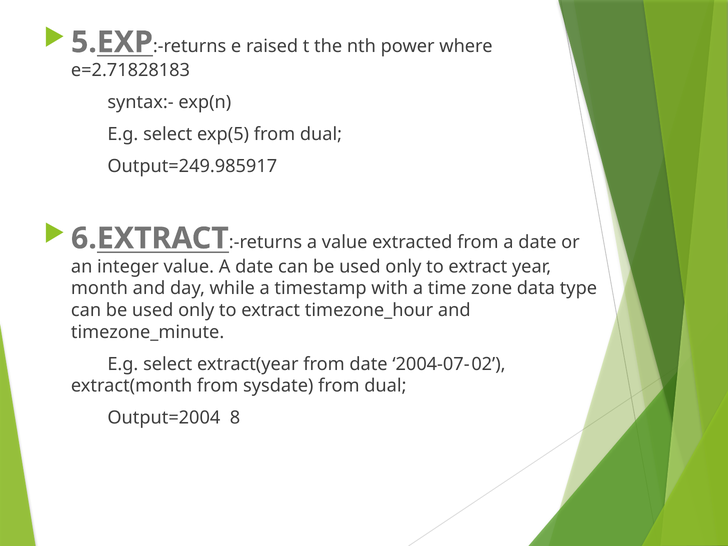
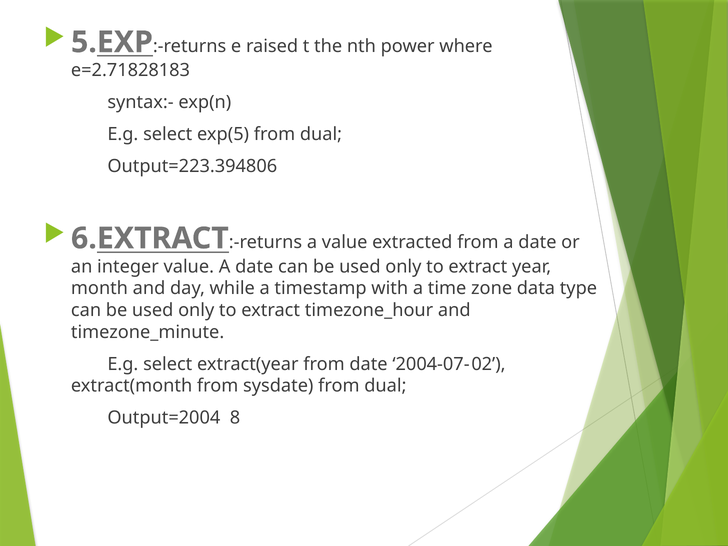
Output=249.985917: Output=249.985917 -> Output=223.394806
